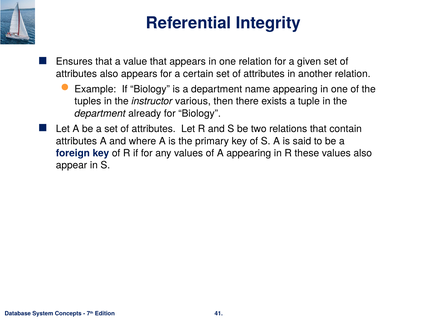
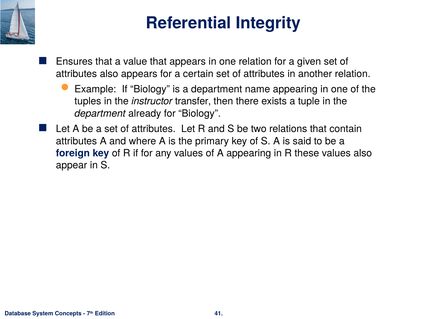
various: various -> transfer
